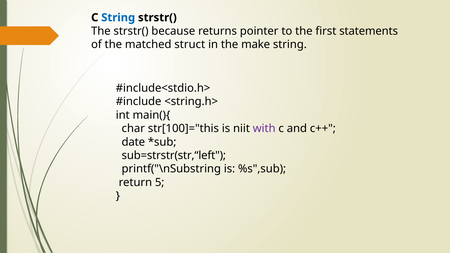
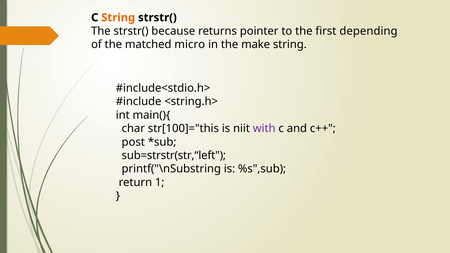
String at (118, 18) colour: blue -> orange
statements: statements -> depending
struct: struct -> micro
date: date -> post
5: 5 -> 1
